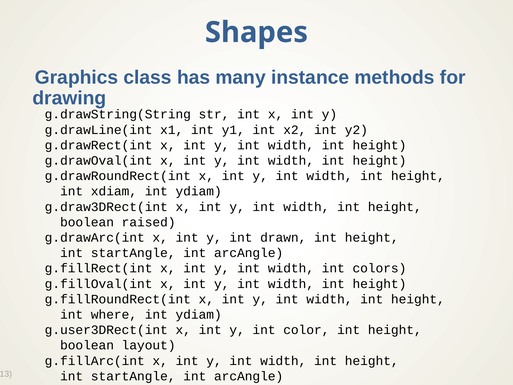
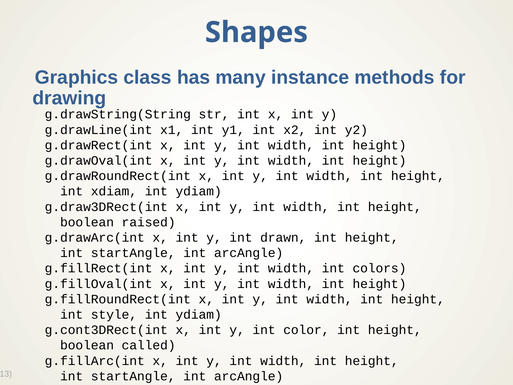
where: where -> style
g.user3DRect(int: g.user3DRect(int -> g.cont3DRect(int
layout: layout -> called
